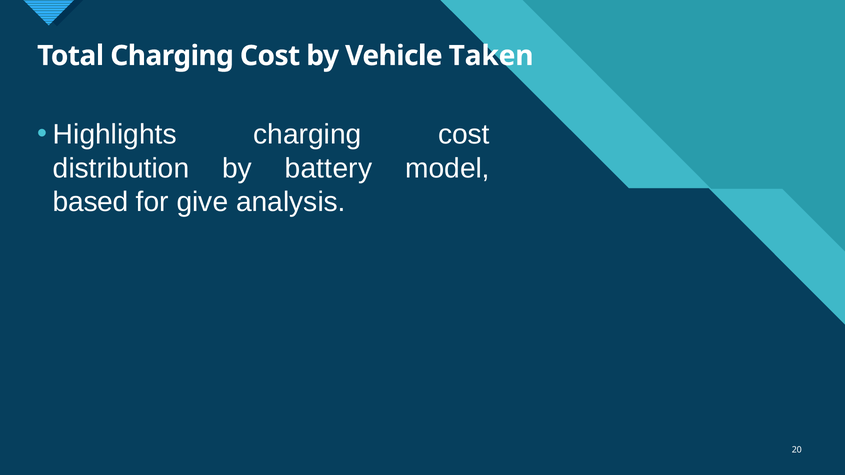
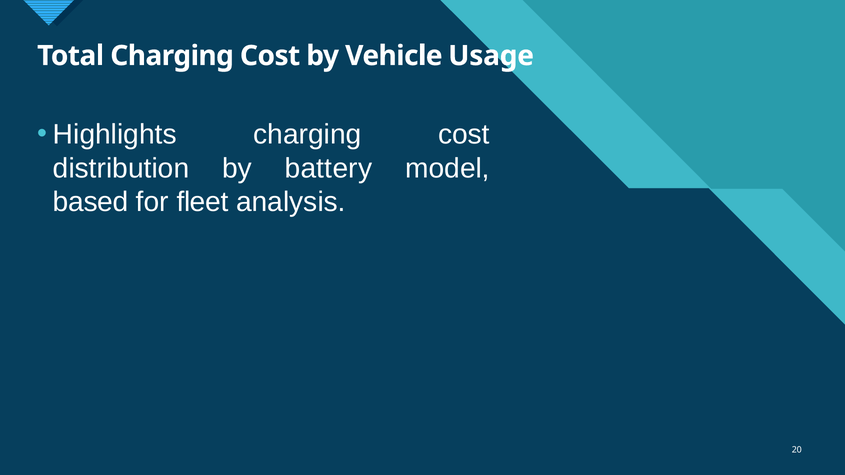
Taken: Taken -> Usage
give: give -> fleet
